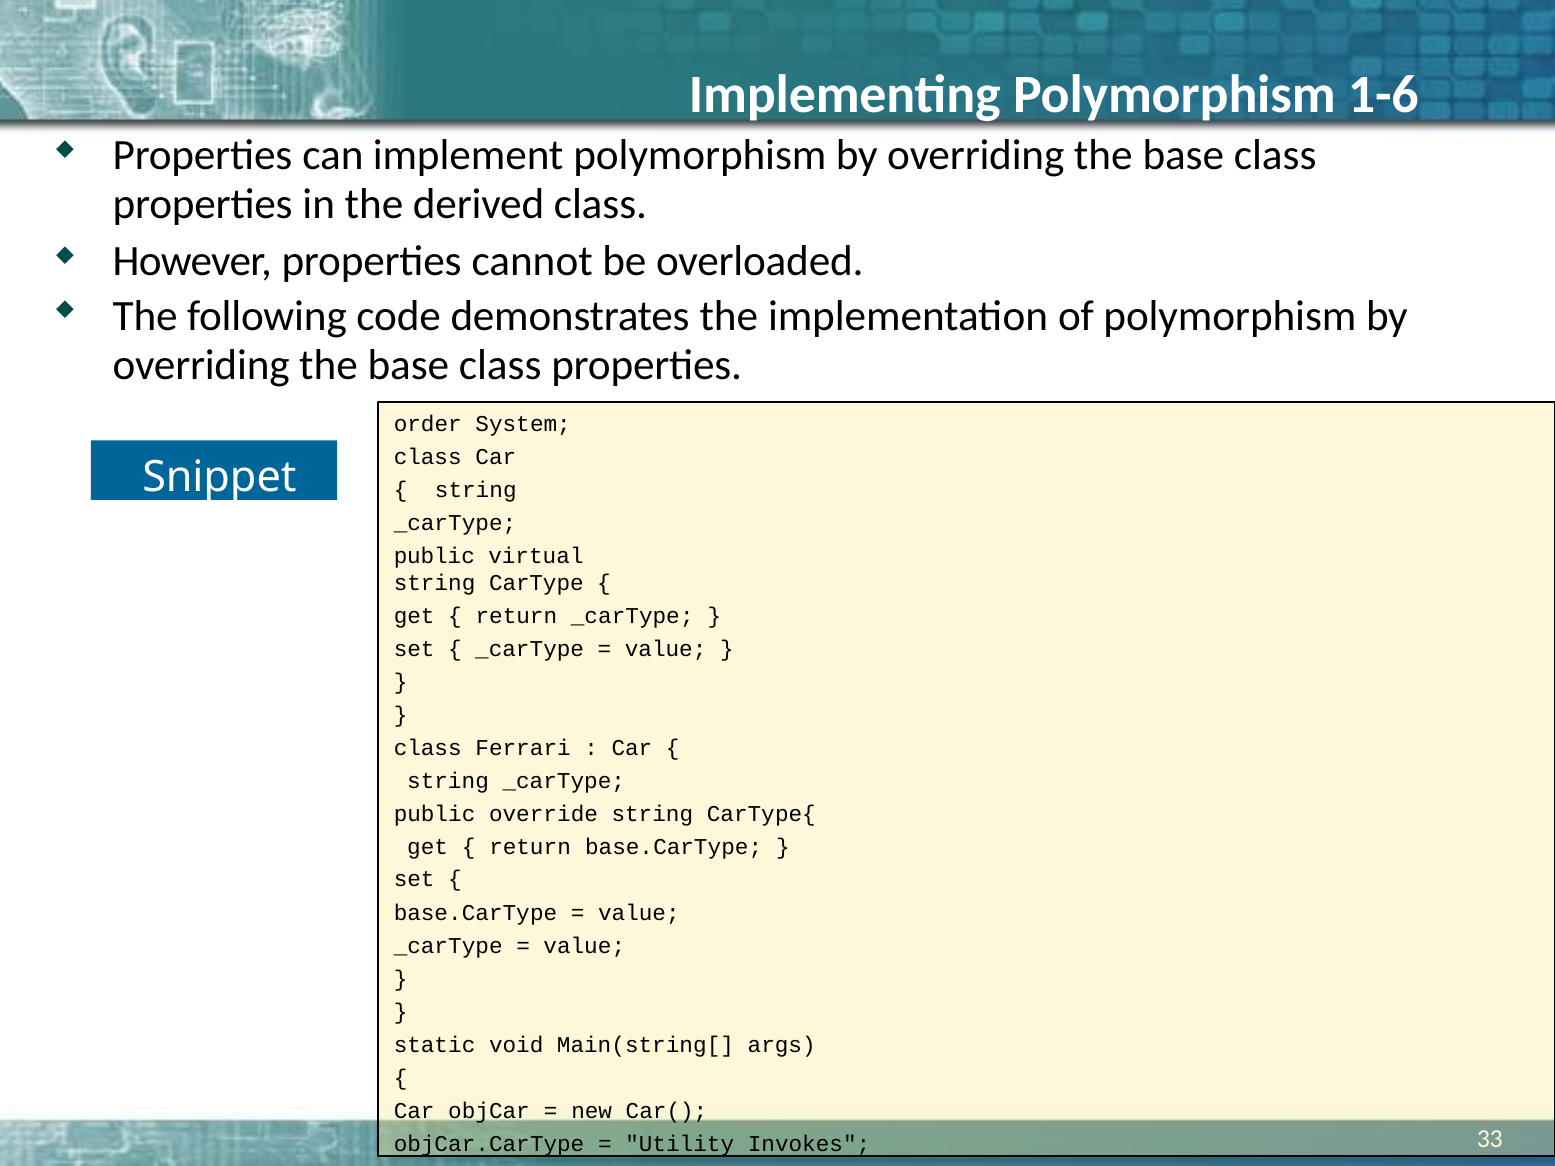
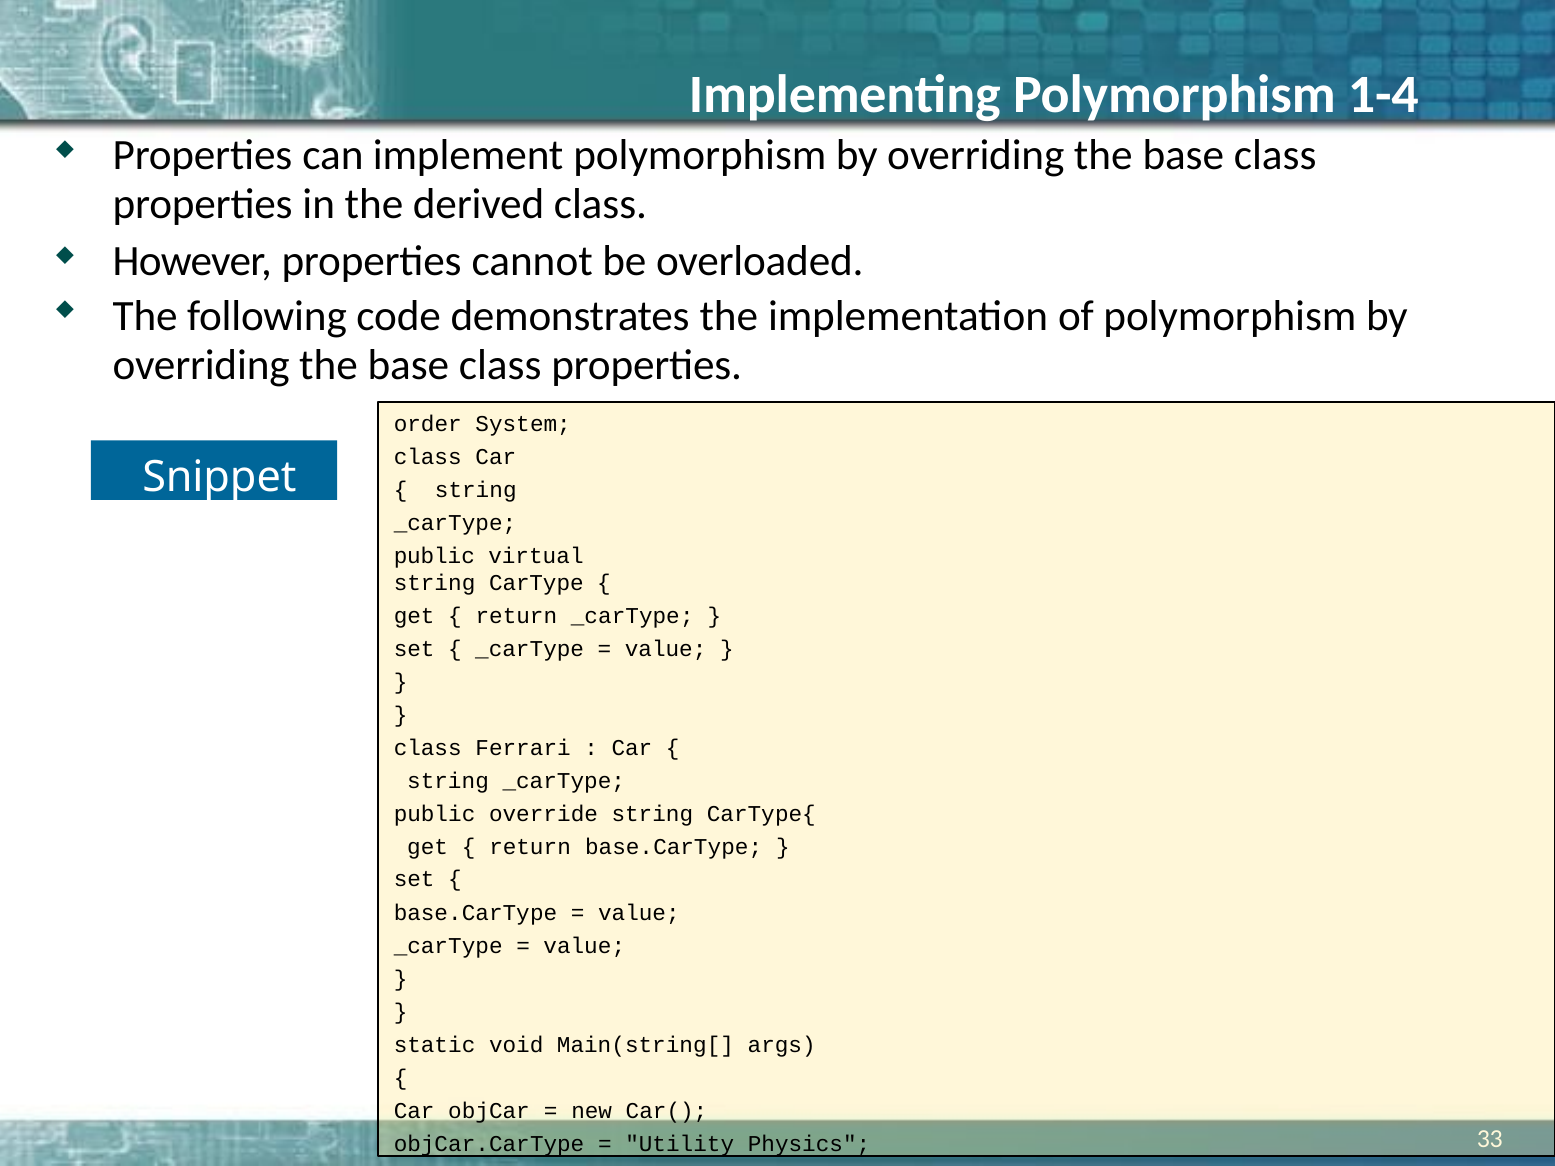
1-6: 1-6 -> 1-4
Invokes: Invokes -> Physics
